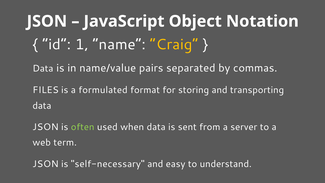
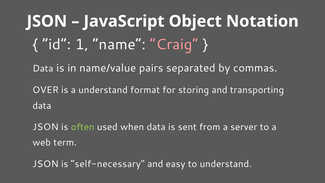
”Craig colour: yellow -> pink
FILES: FILES -> OVER
a formulated: formulated -> understand
